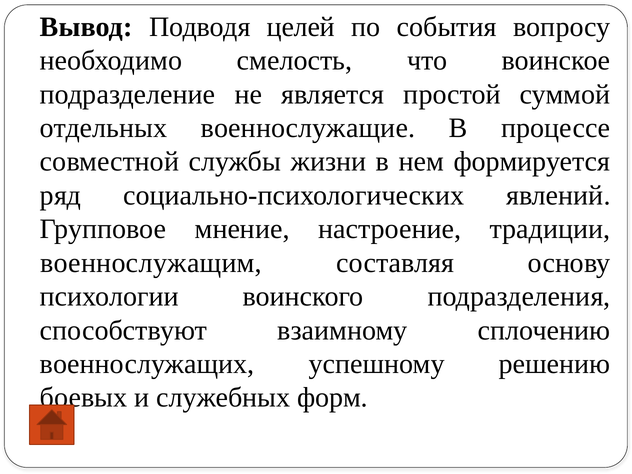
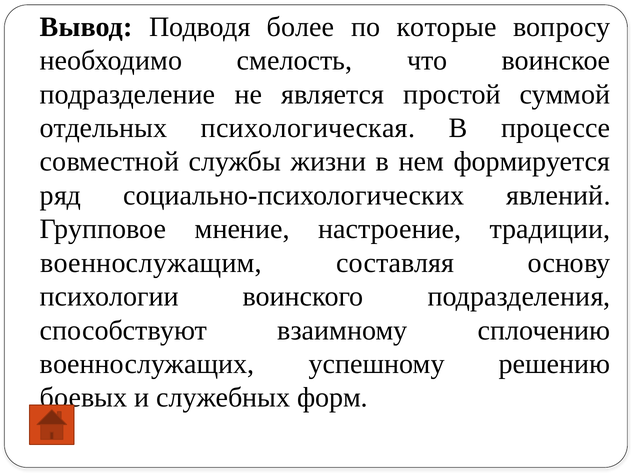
целей: целей -> более
события: события -> которые
военнослужащие: военнослужащие -> психологическая
